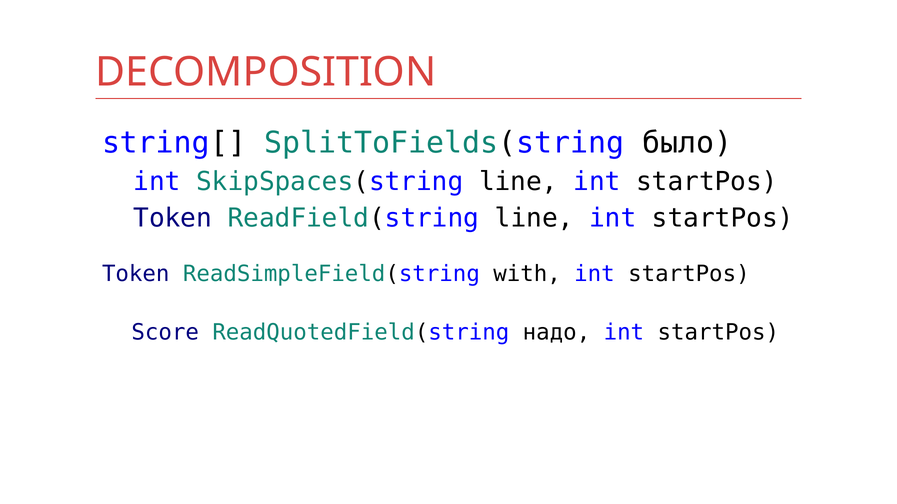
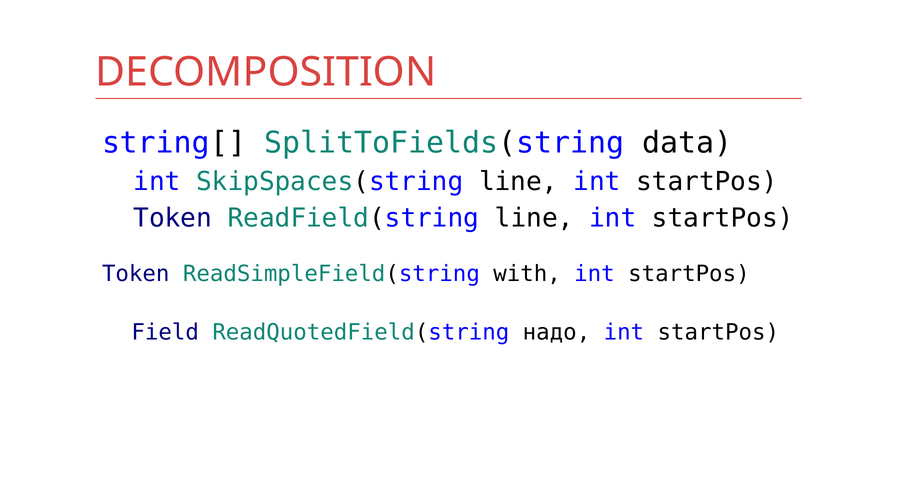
было: было -> data
Score: Score -> Field
